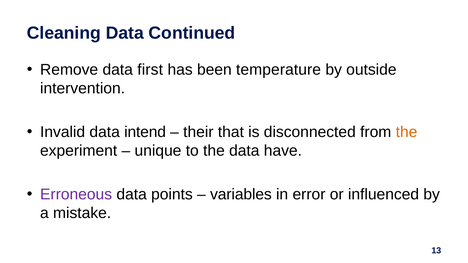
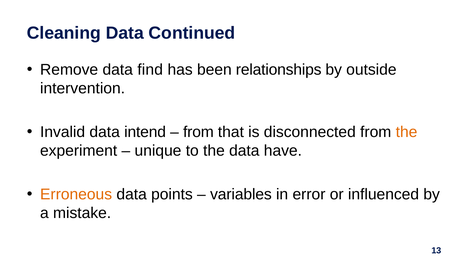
first: first -> find
temperature: temperature -> relationships
their at (198, 132): their -> from
Erroneous colour: purple -> orange
